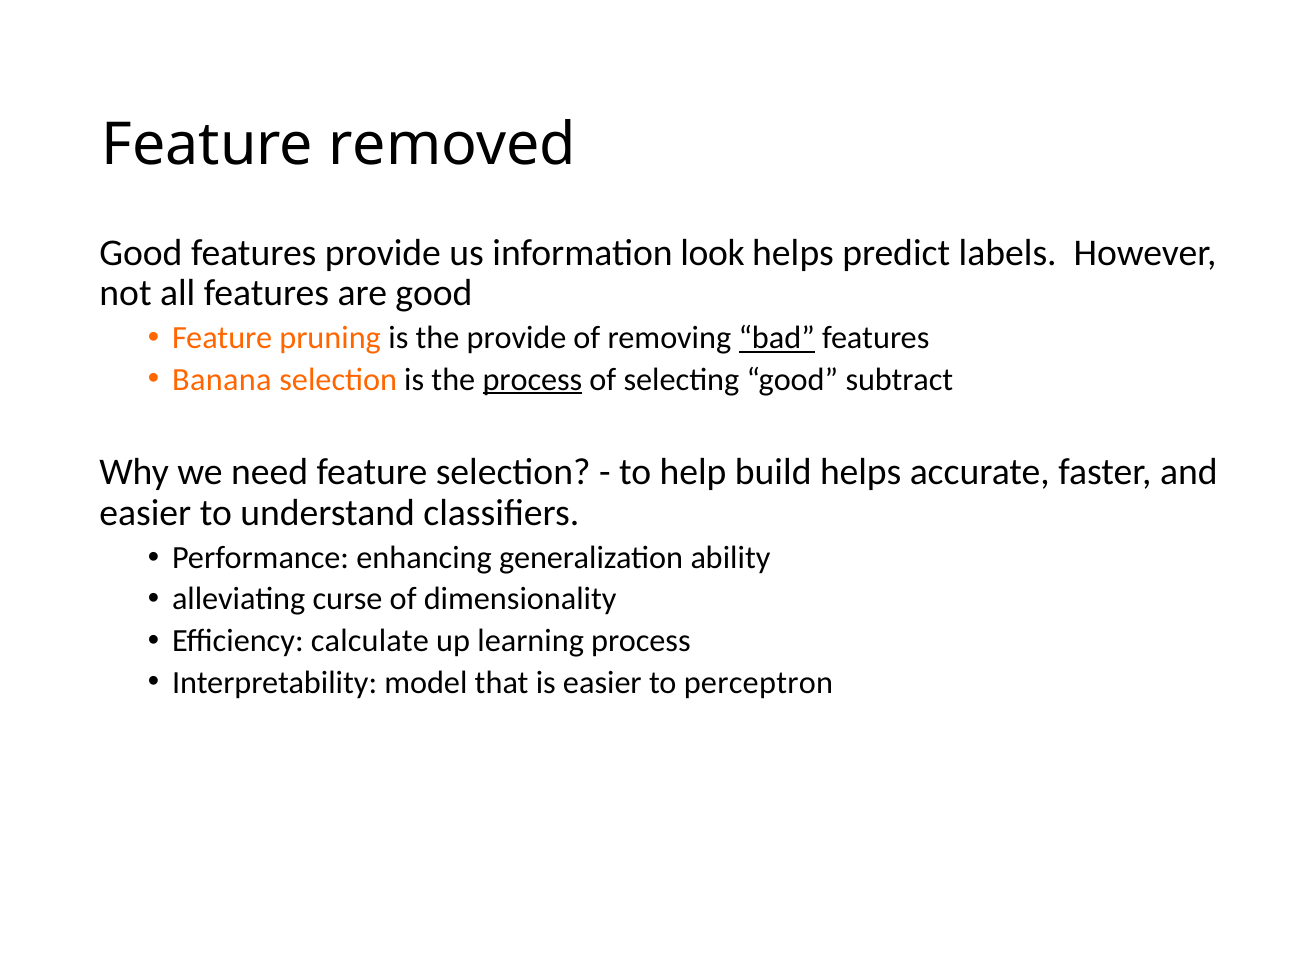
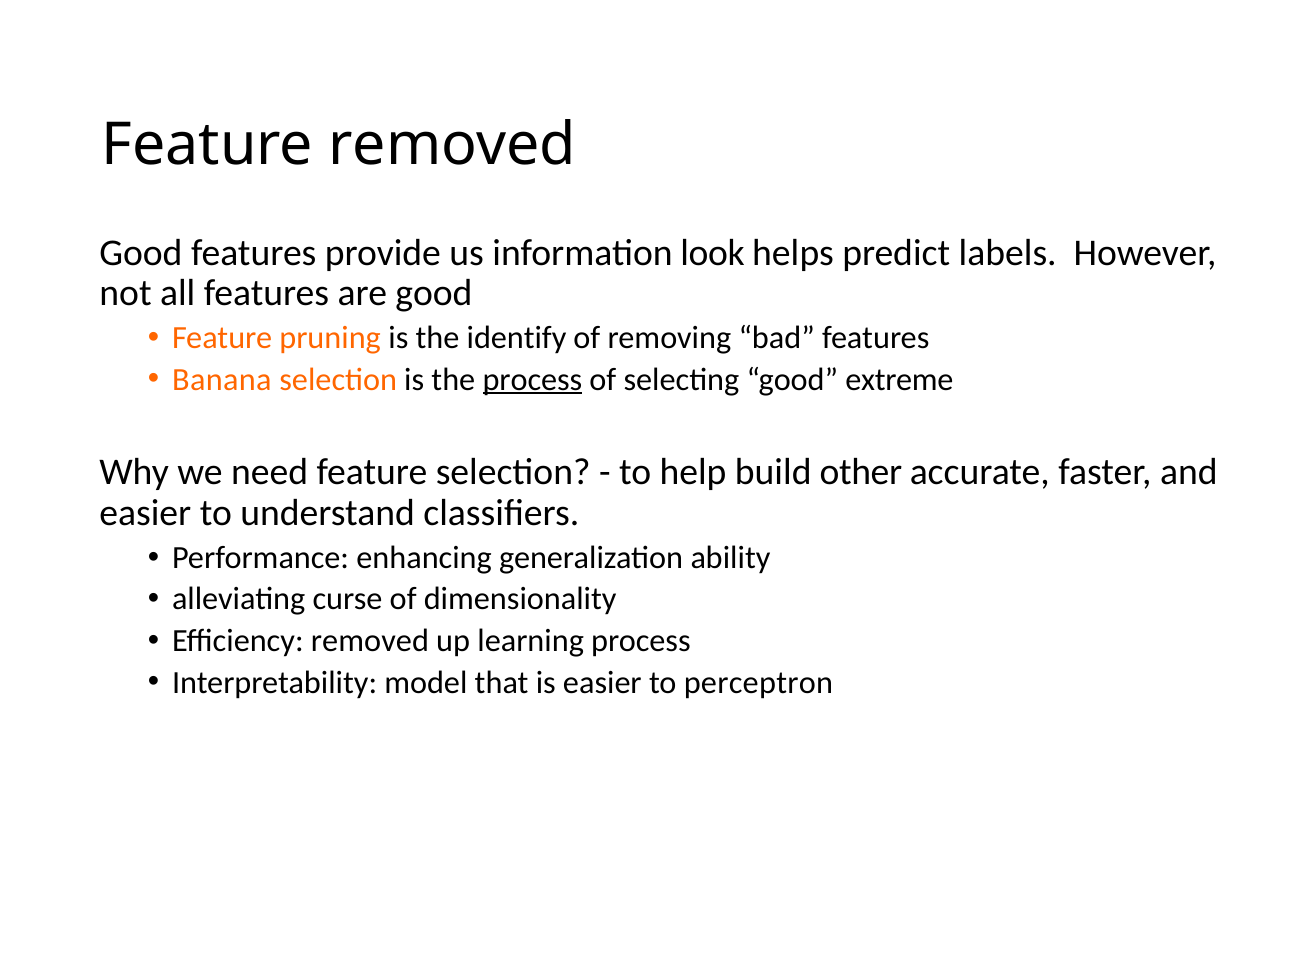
the provide: provide -> identify
bad underline: present -> none
subtract: subtract -> extreme
build helps: helps -> other
Efficiency calculate: calculate -> removed
